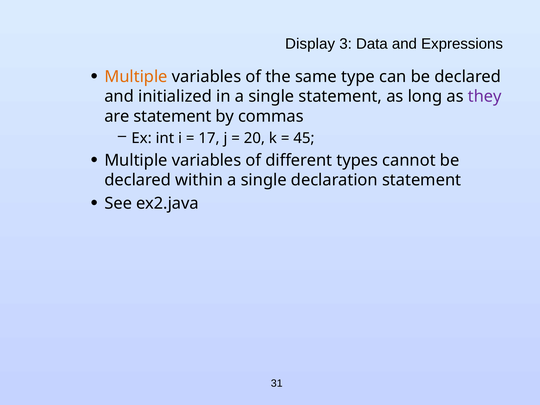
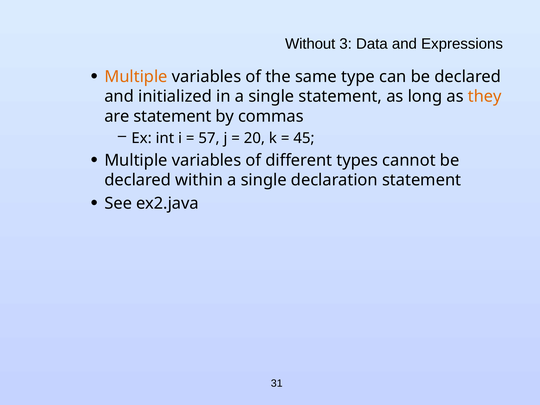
Display: Display -> Without
they colour: purple -> orange
17: 17 -> 57
